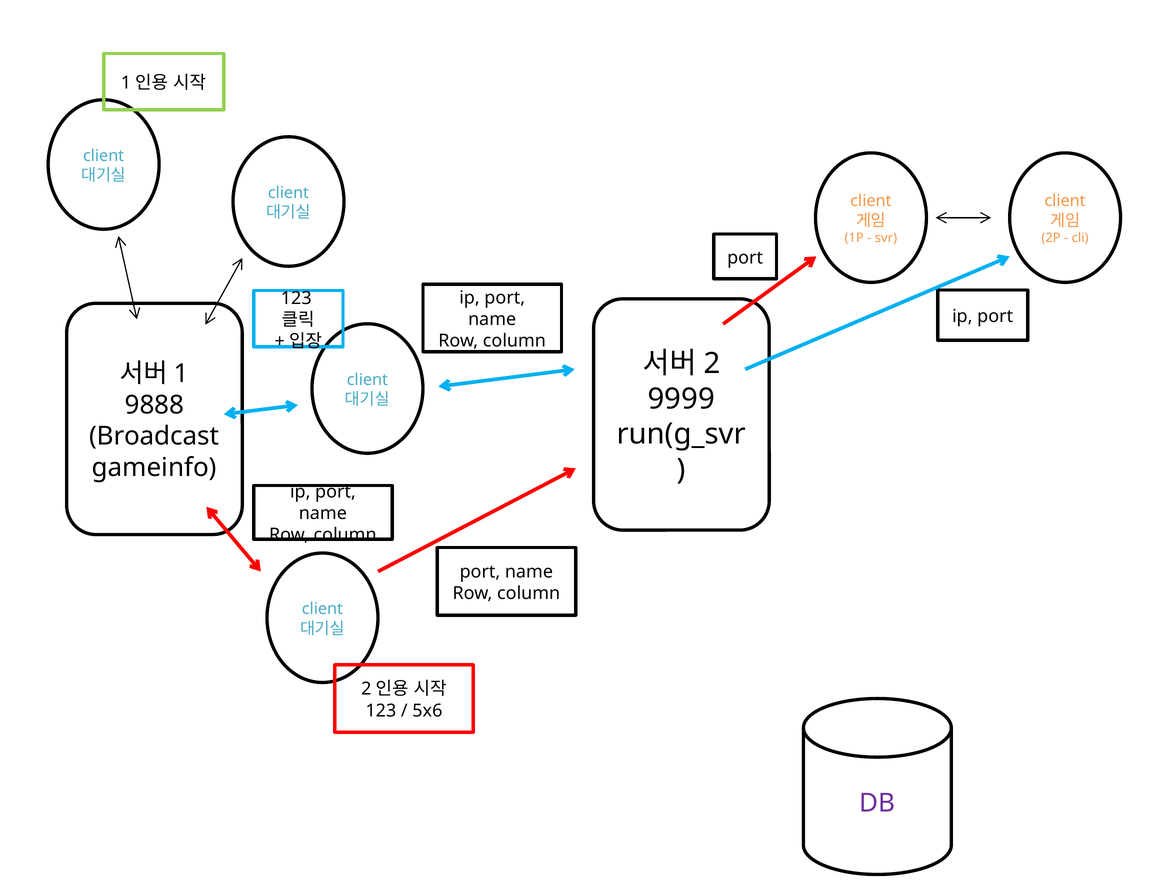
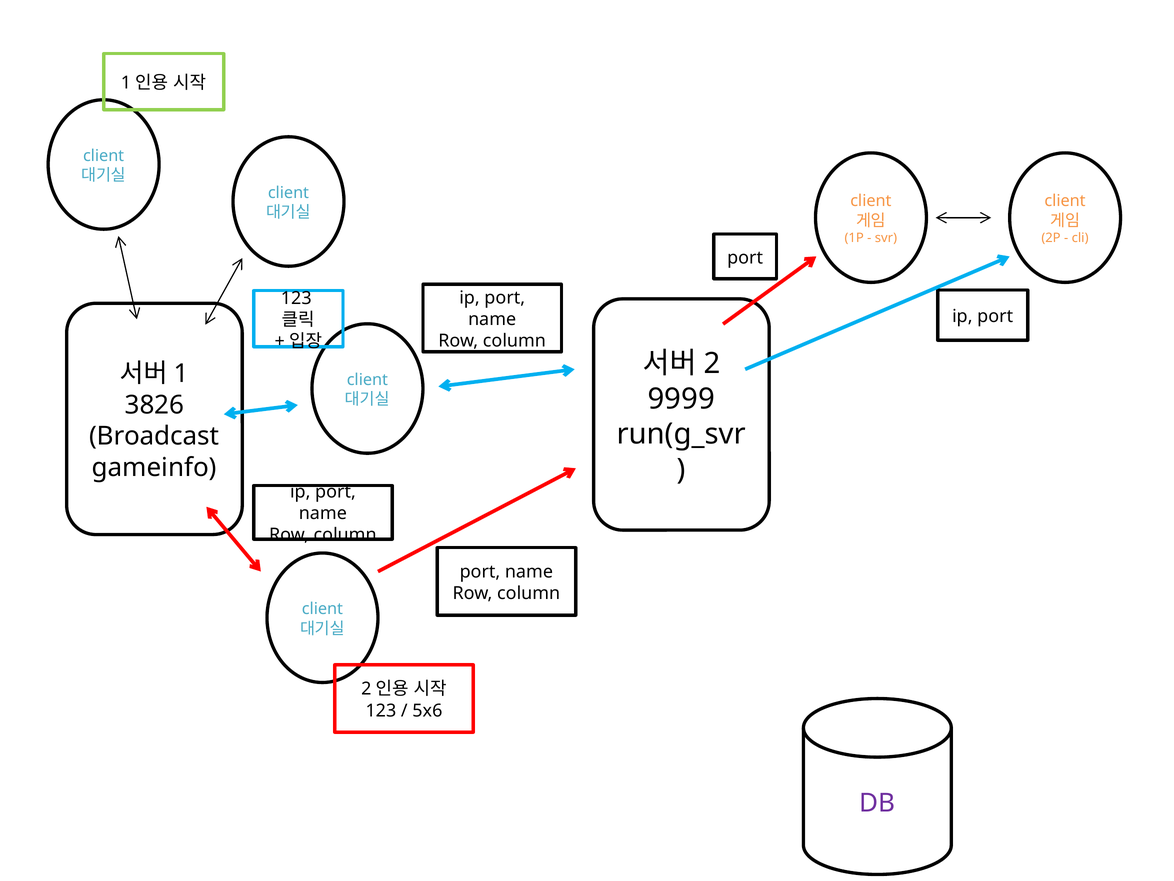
9888: 9888 -> 3826
